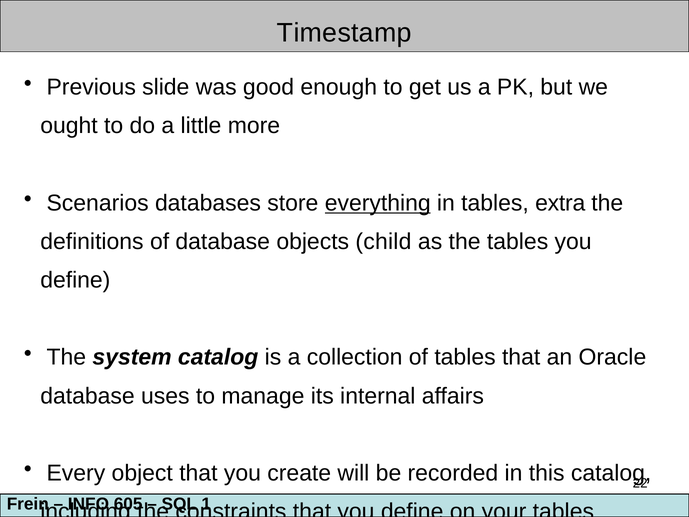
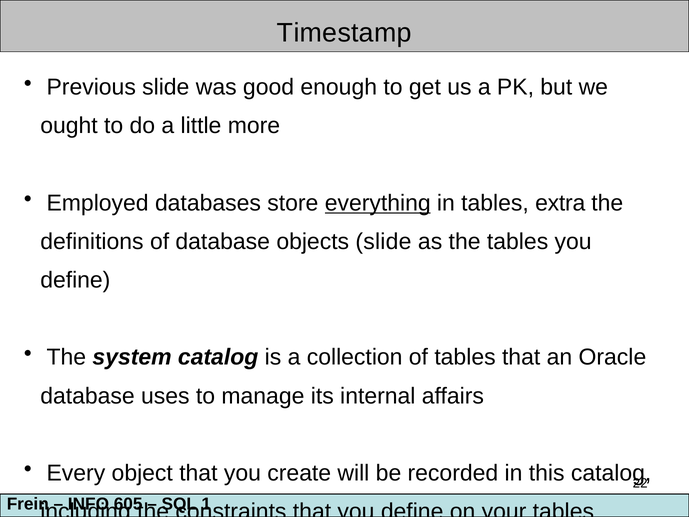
Scenarios: Scenarios -> Employed
objects child: child -> slide
